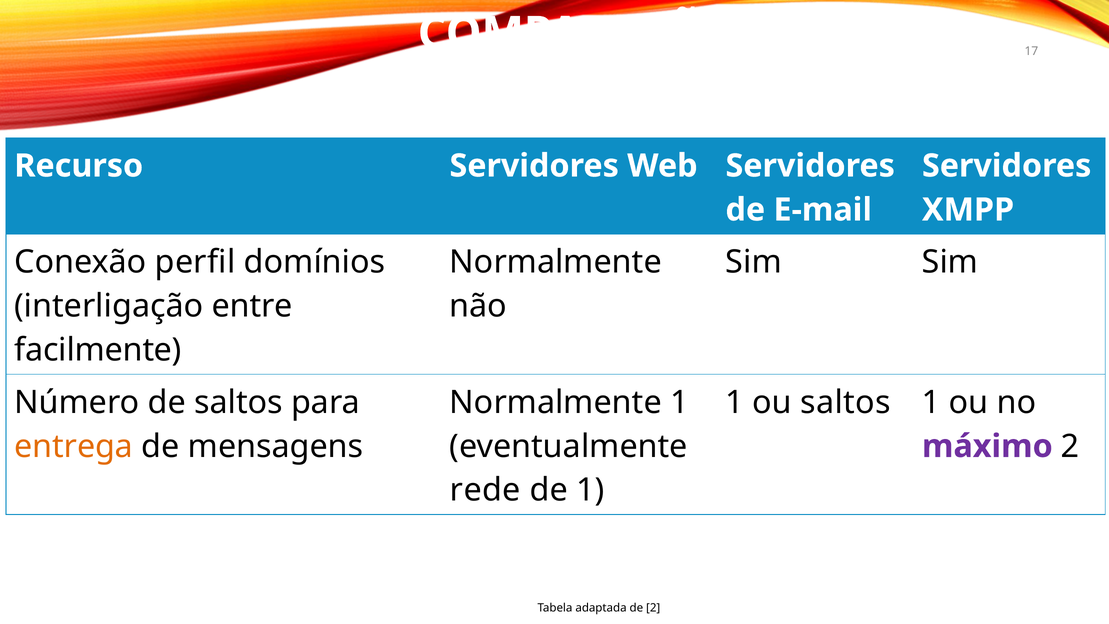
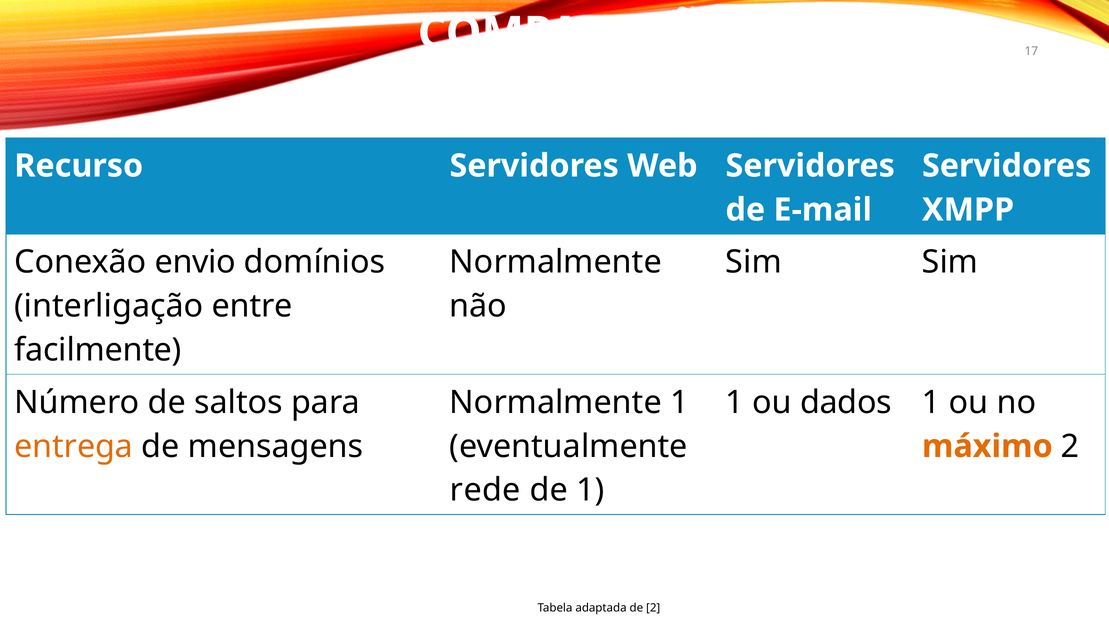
perfil: perfil -> envio
ou saltos: saltos -> dados
máximo colour: purple -> orange
